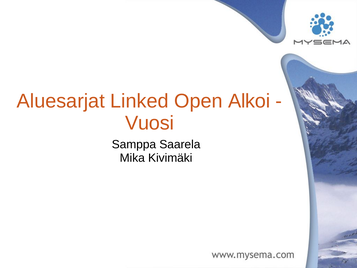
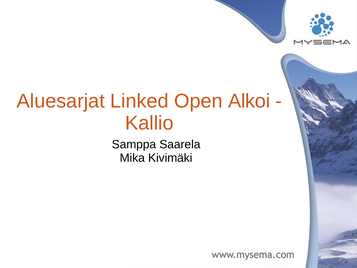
Vuosi: Vuosi -> Kallio
